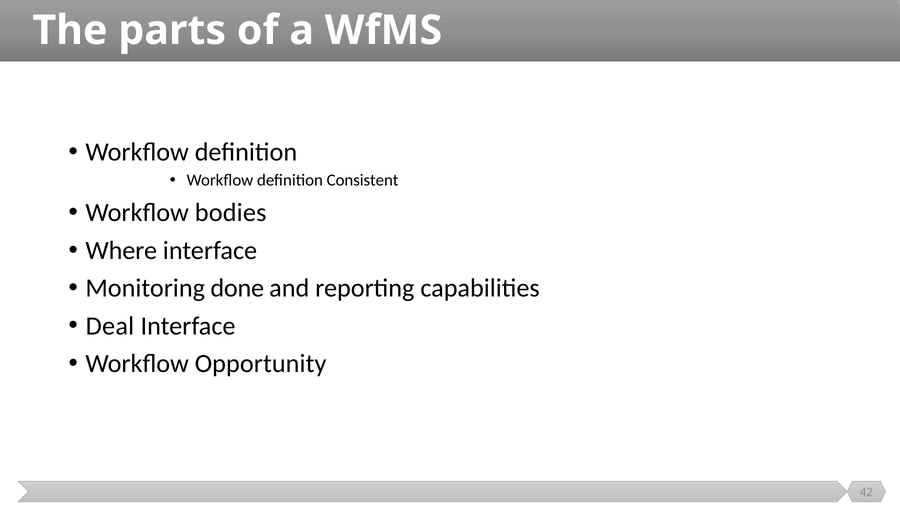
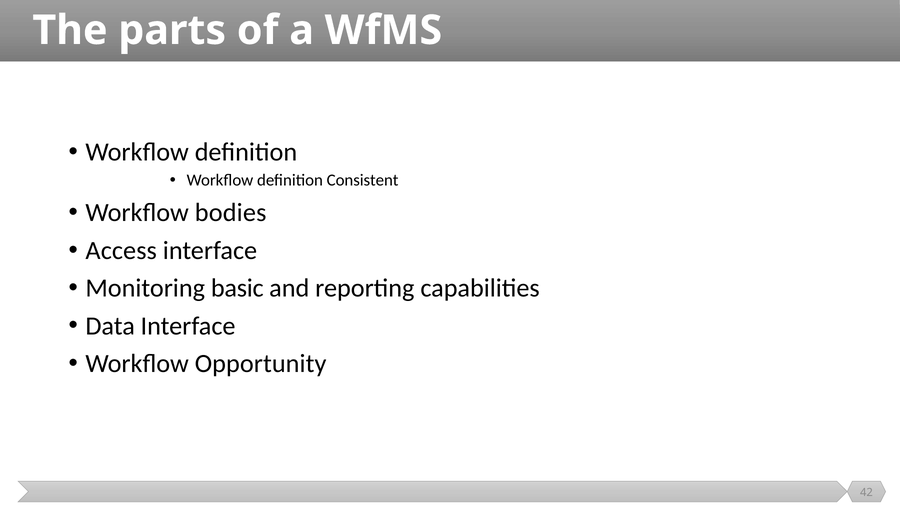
Where: Where -> Access
done: done -> basic
Deal: Deal -> Data
